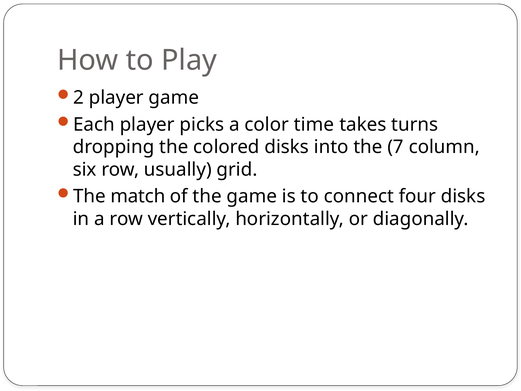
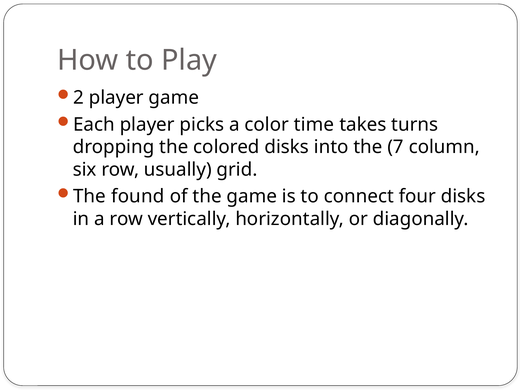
match: match -> found
